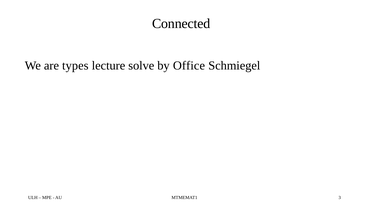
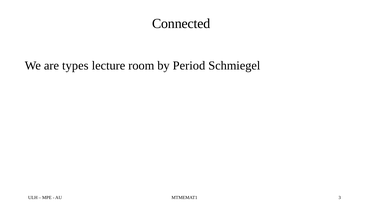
solve: solve -> room
Office: Office -> Period
